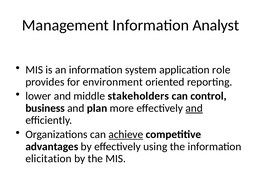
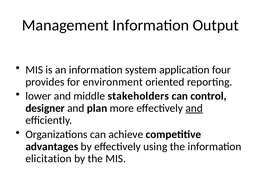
Analyst: Analyst -> Output
role: role -> four
business: business -> designer
achieve underline: present -> none
